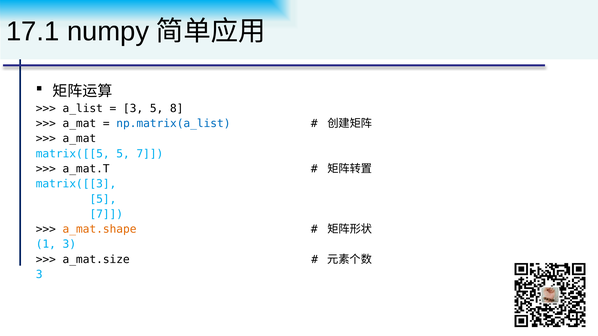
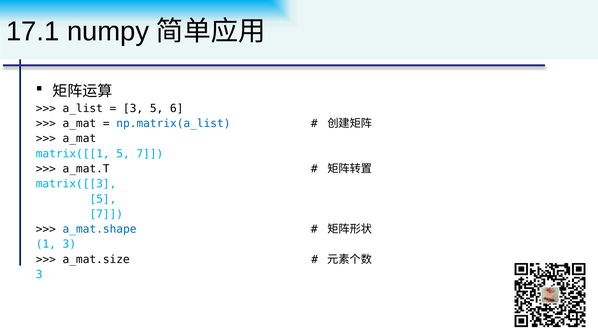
8: 8 -> 6
matrix([[5: matrix([[5 -> matrix([[1
a_mat.shape colour: orange -> blue
